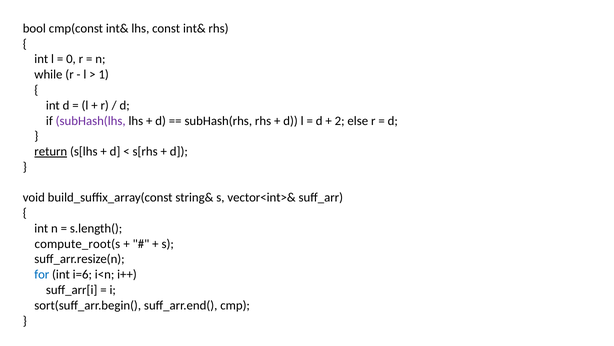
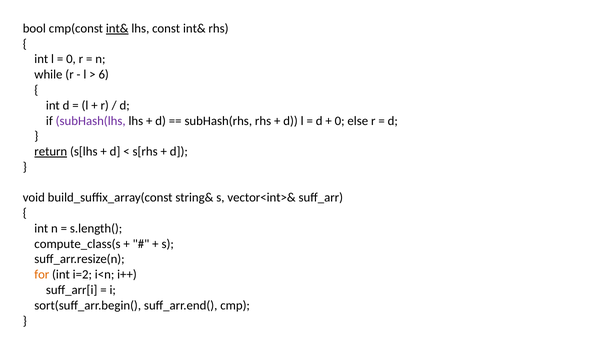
int& at (117, 28) underline: none -> present
1: 1 -> 6
2 at (340, 121): 2 -> 0
compute_root(s: compute_root(s -> compute_class(s
for colour: blue -> orange
i=6: i=6 -> i=2
